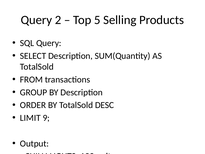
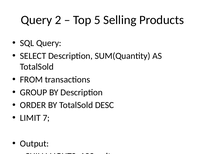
9: 9 -> 7
